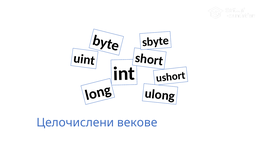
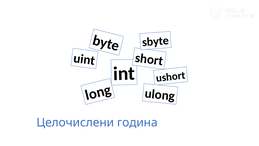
векове: векове -> година
